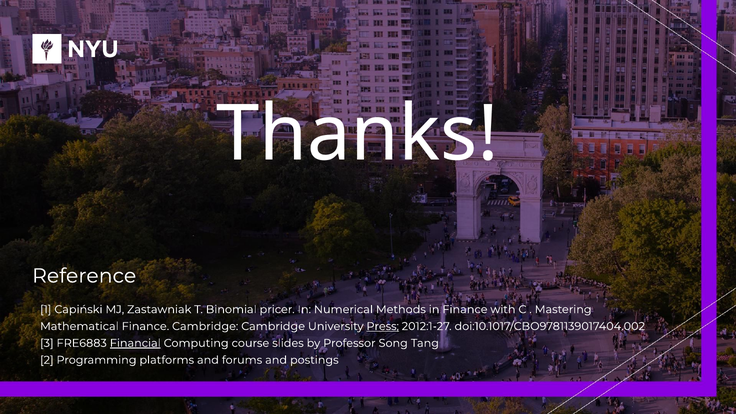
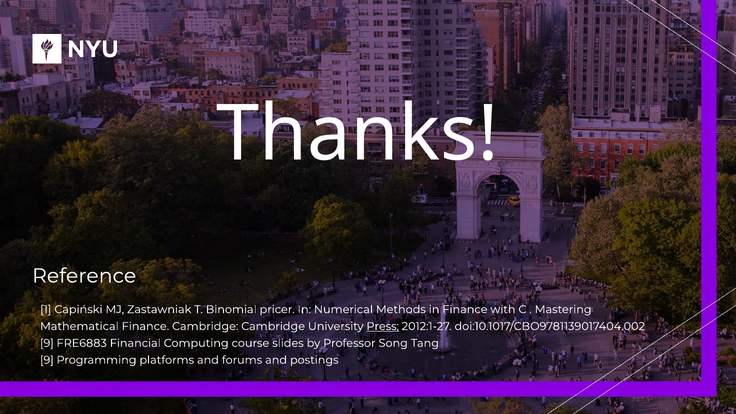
3 at (47, 343): 3 -> 9
Financial underline: present -> none
2 at (47, 360): 2 -> 9
